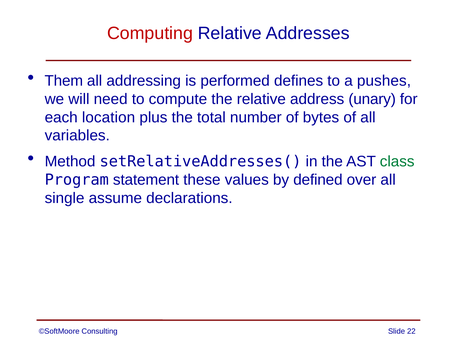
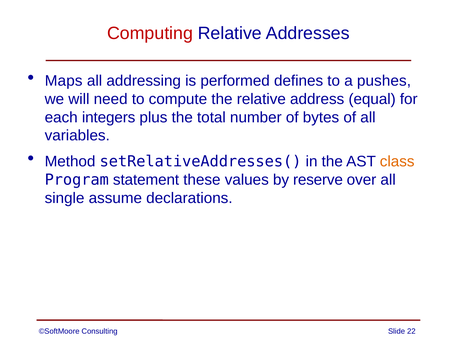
Them: Them -> Maps
unary: unary -> equal
location: location -> integers
class colour: green -> orange
defined: defined -> reserve
